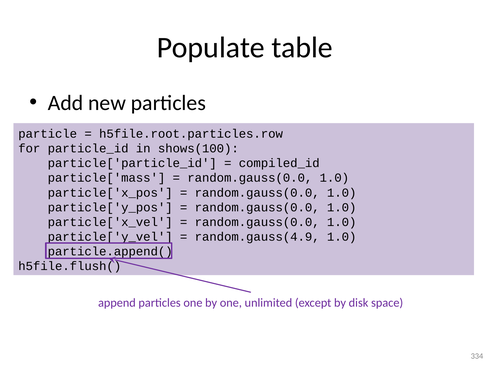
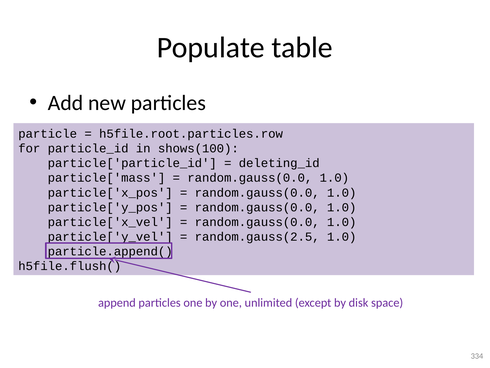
compiled_id: compiled_id -> deleting_id
random.gauss(4.9: random.gauss(4.9 -> random.gauss(2.5
